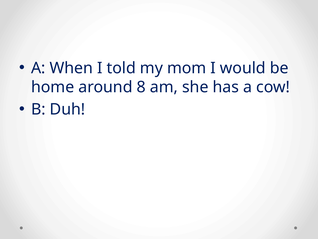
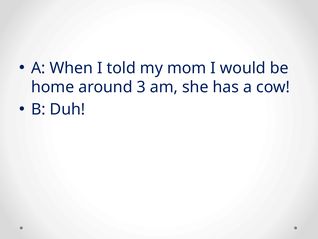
8: 8 -> 3
